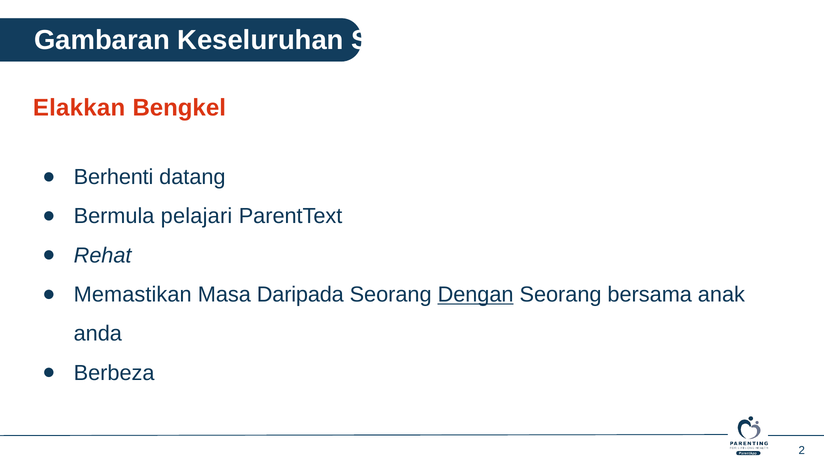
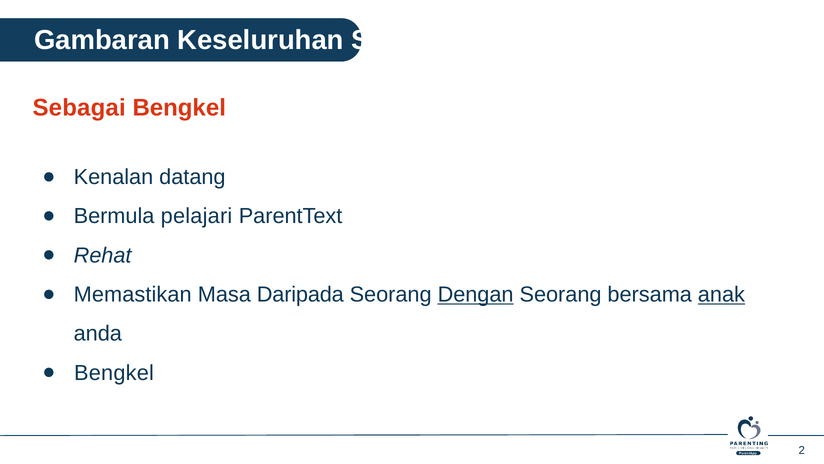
Elakkan: Elakkan -> Sebagai
Berhenti: Berhenti -> Kenalan
anak underline: none -> present
Berbeza at (114, 373): Berbeza -> Bengkel
